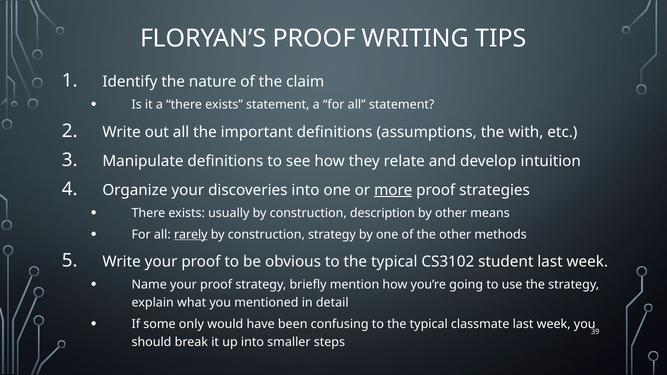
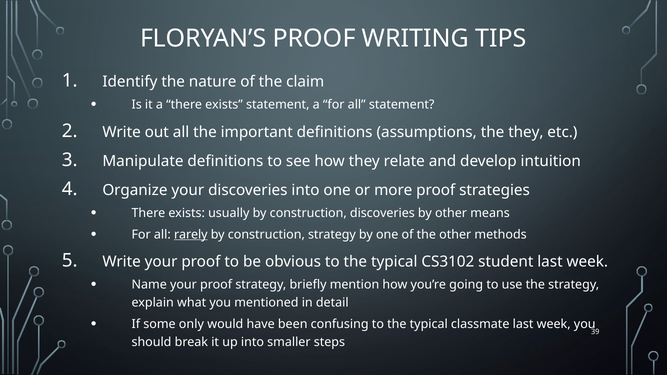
the with: with -> they
more underline: present -> none
construction description: description -> discoveries
